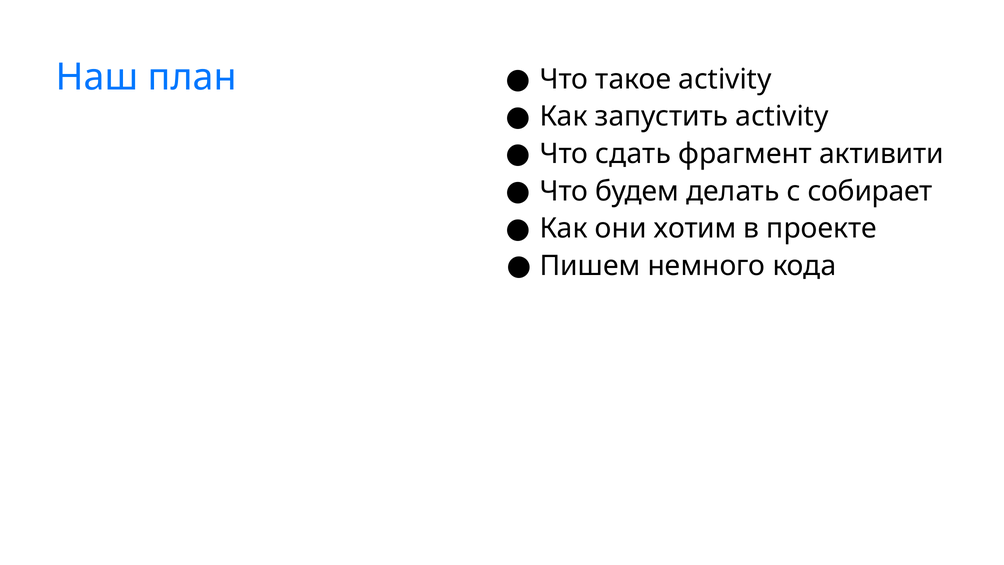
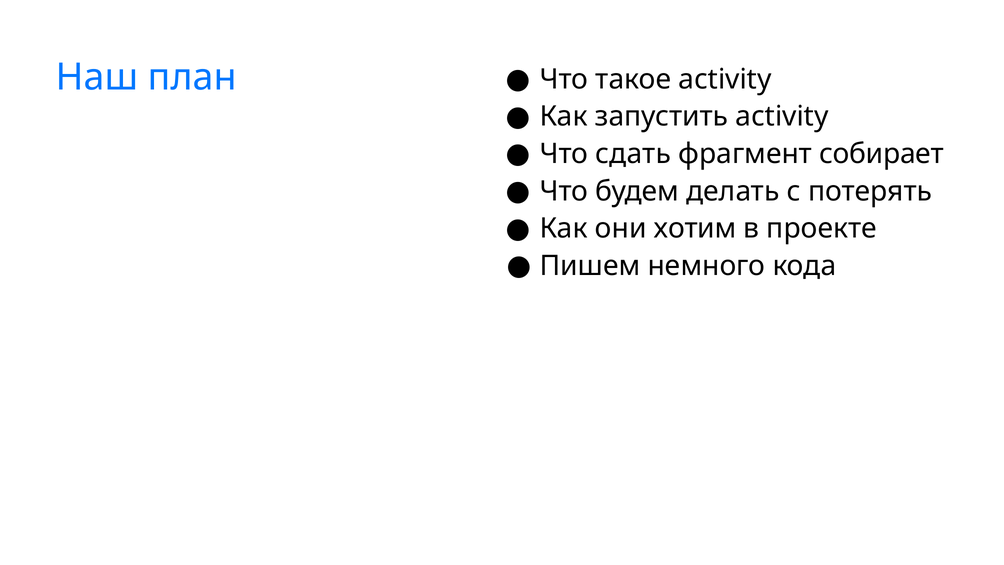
активити: активити -> собирает
собирает: собирает -> потерять
